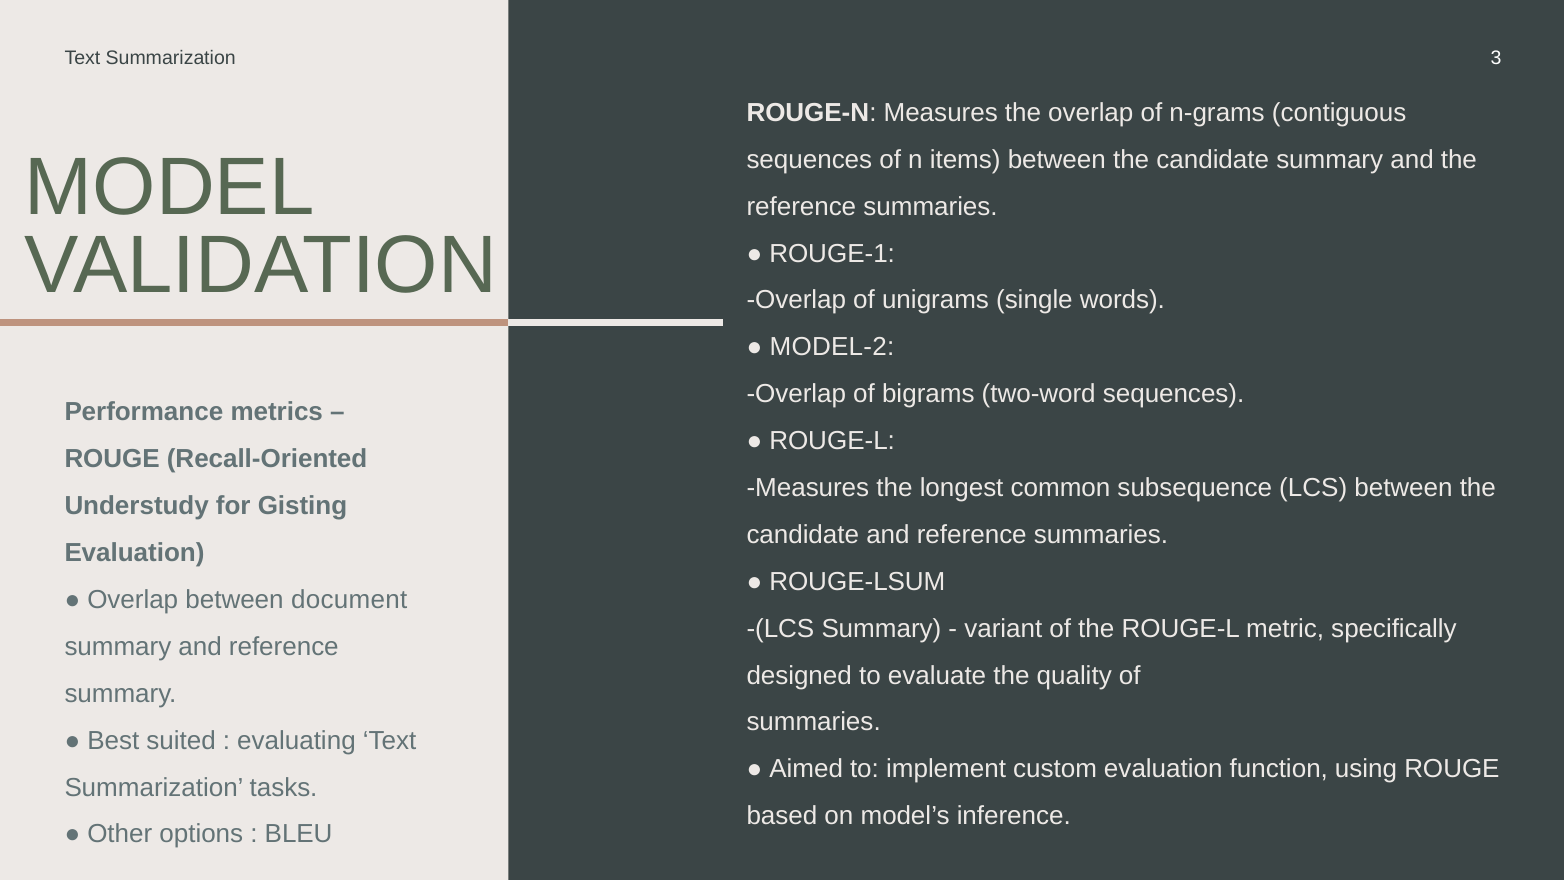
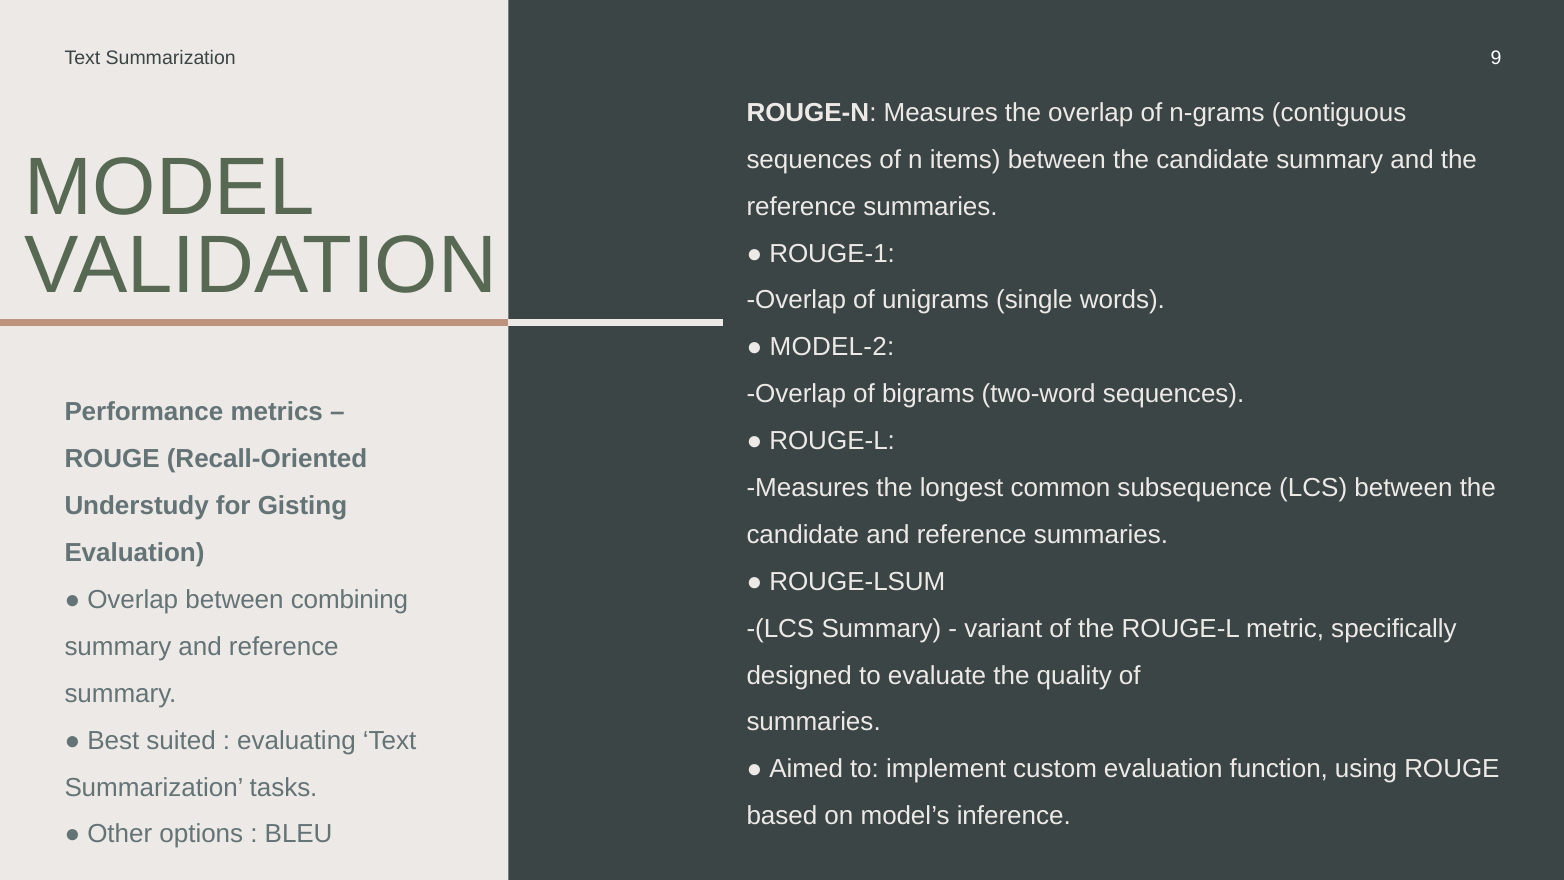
3: 3 -> 9
document: document -> combining
